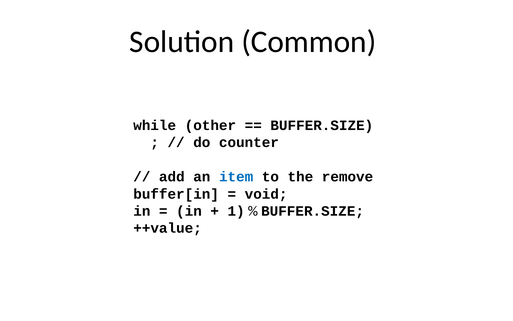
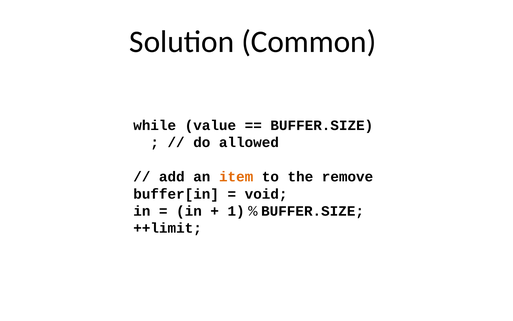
other: other -> value
counter: counter -> allowed
item colour: blue -> orange
++value: ++value -> ++limit
